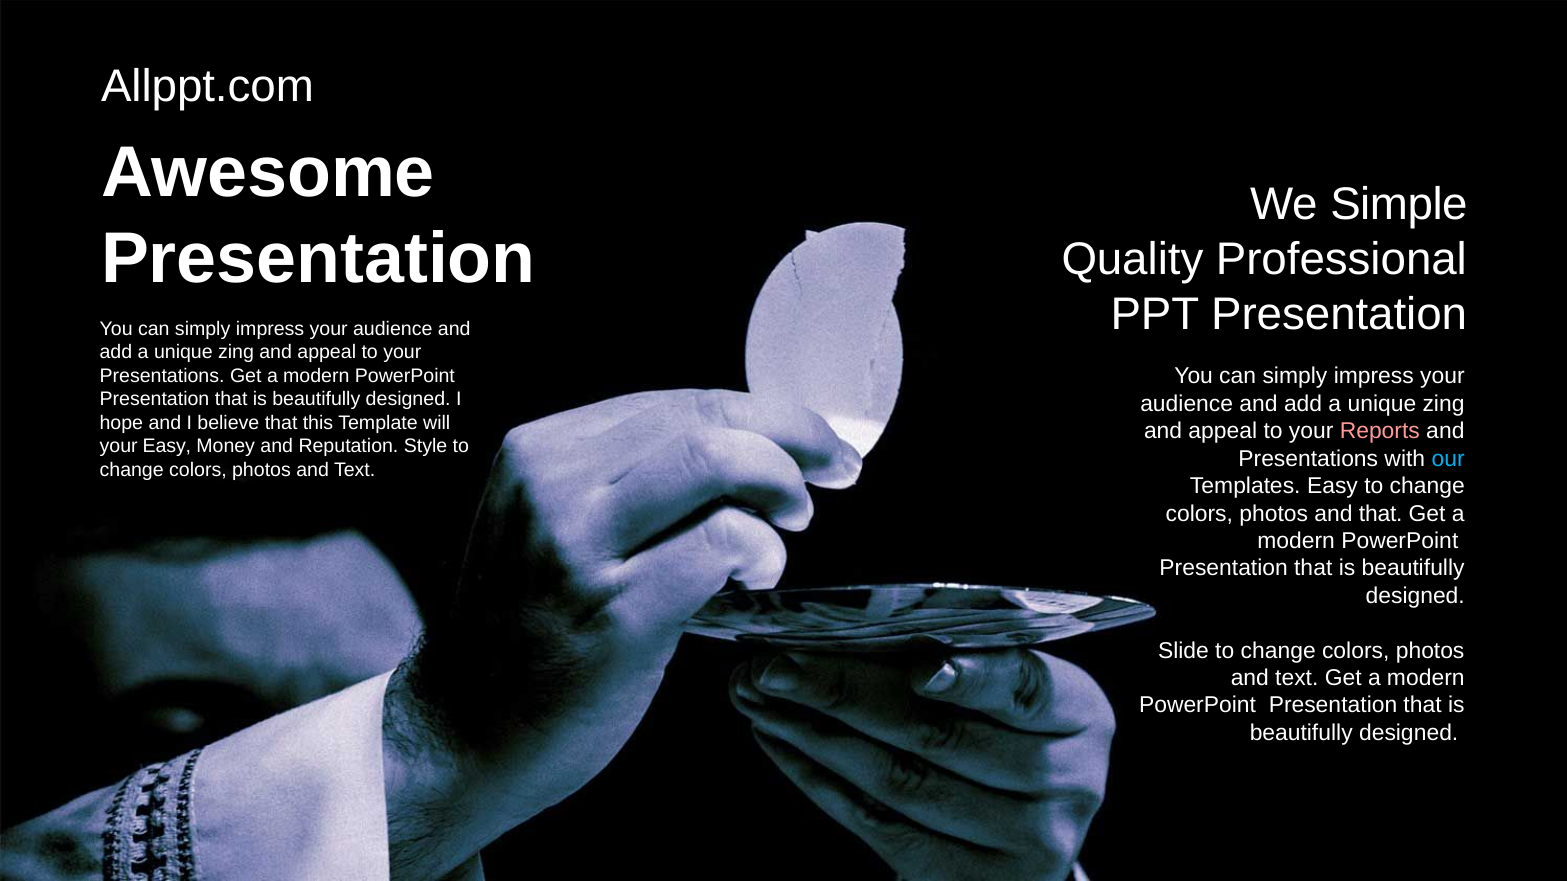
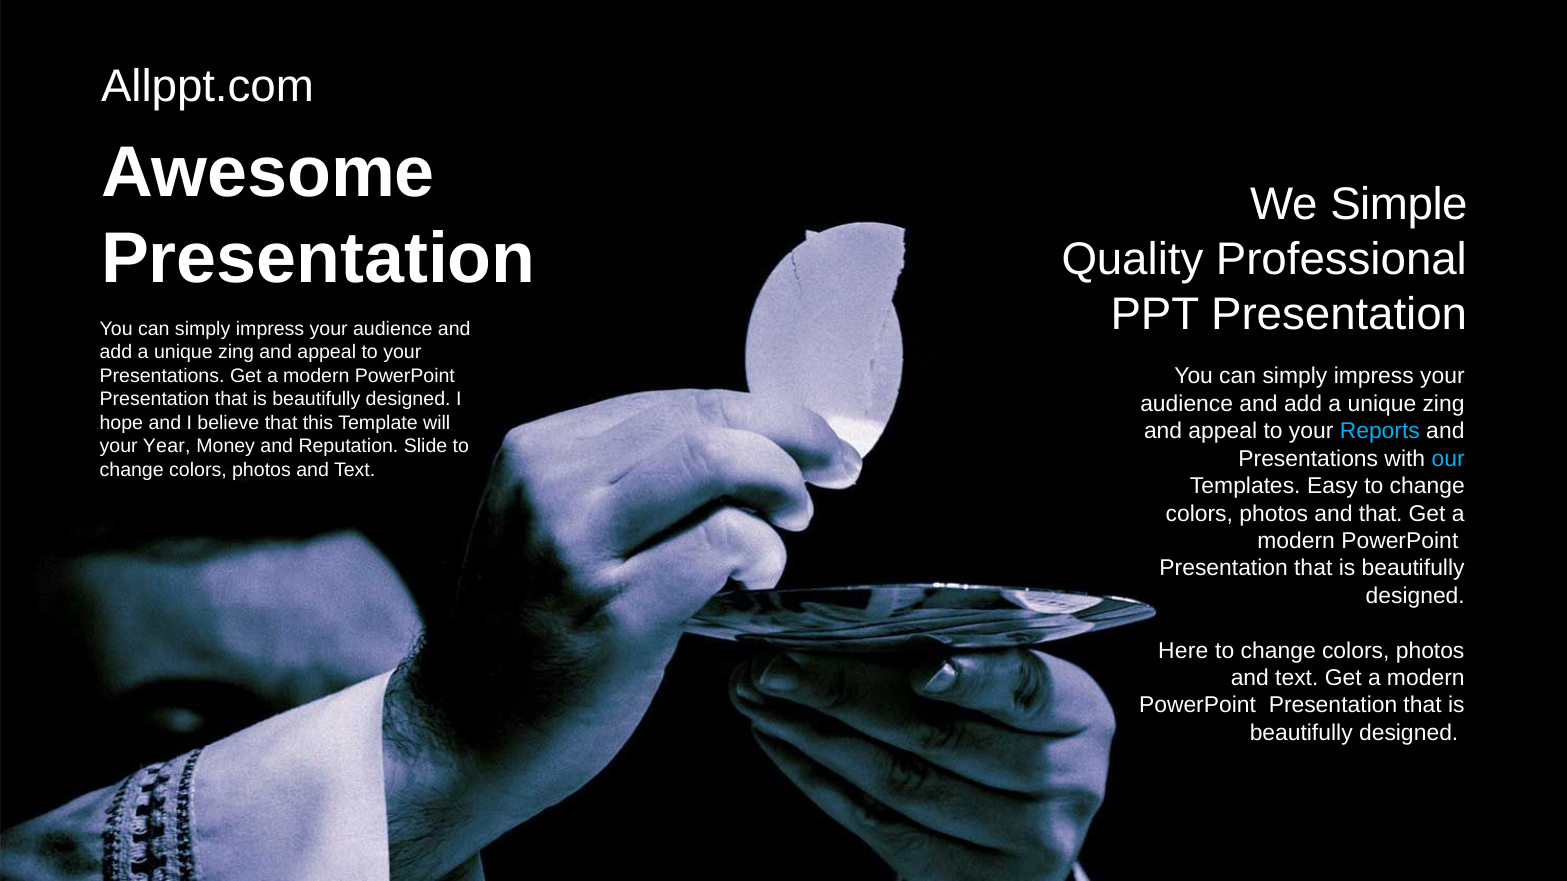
Reports colour: pink -> light blue
your Easy: Easy -> Year
Style: Style -> Slide
Slide: Slide -> Here
